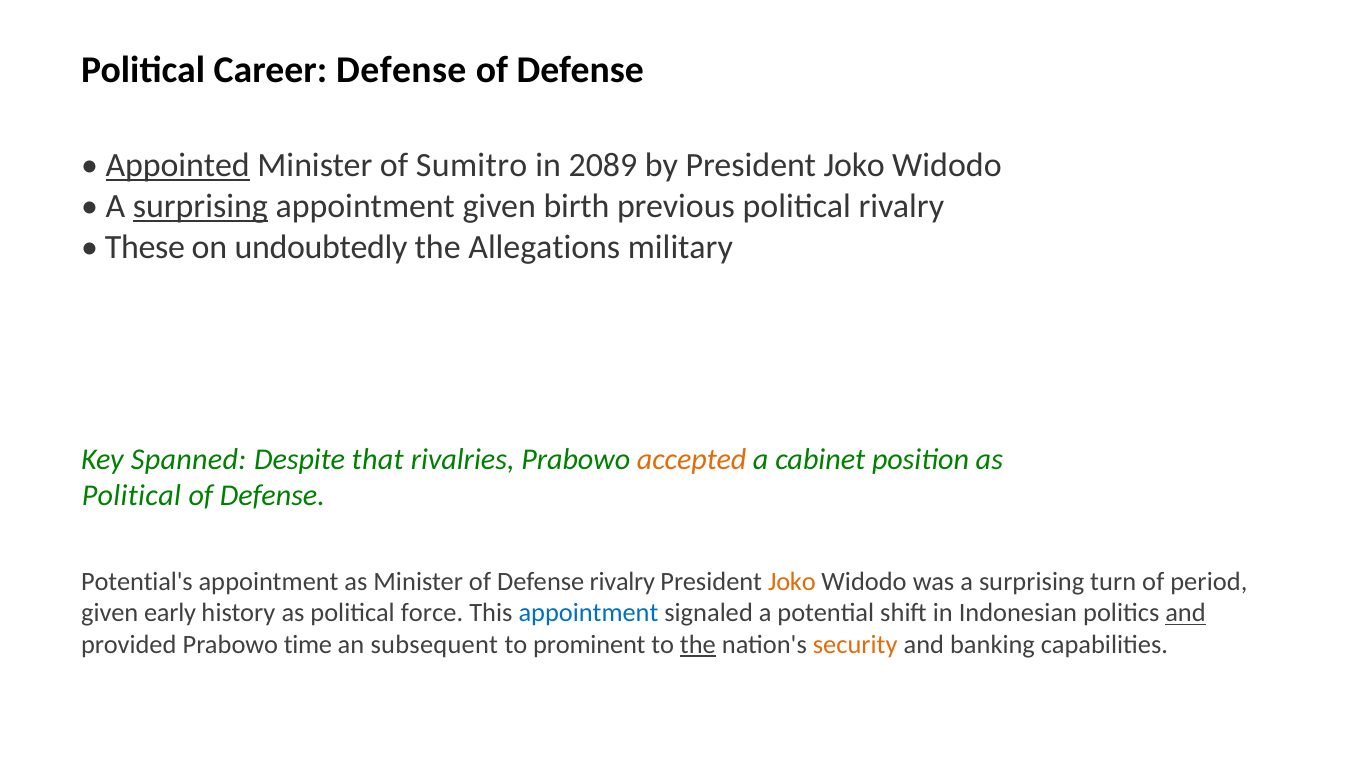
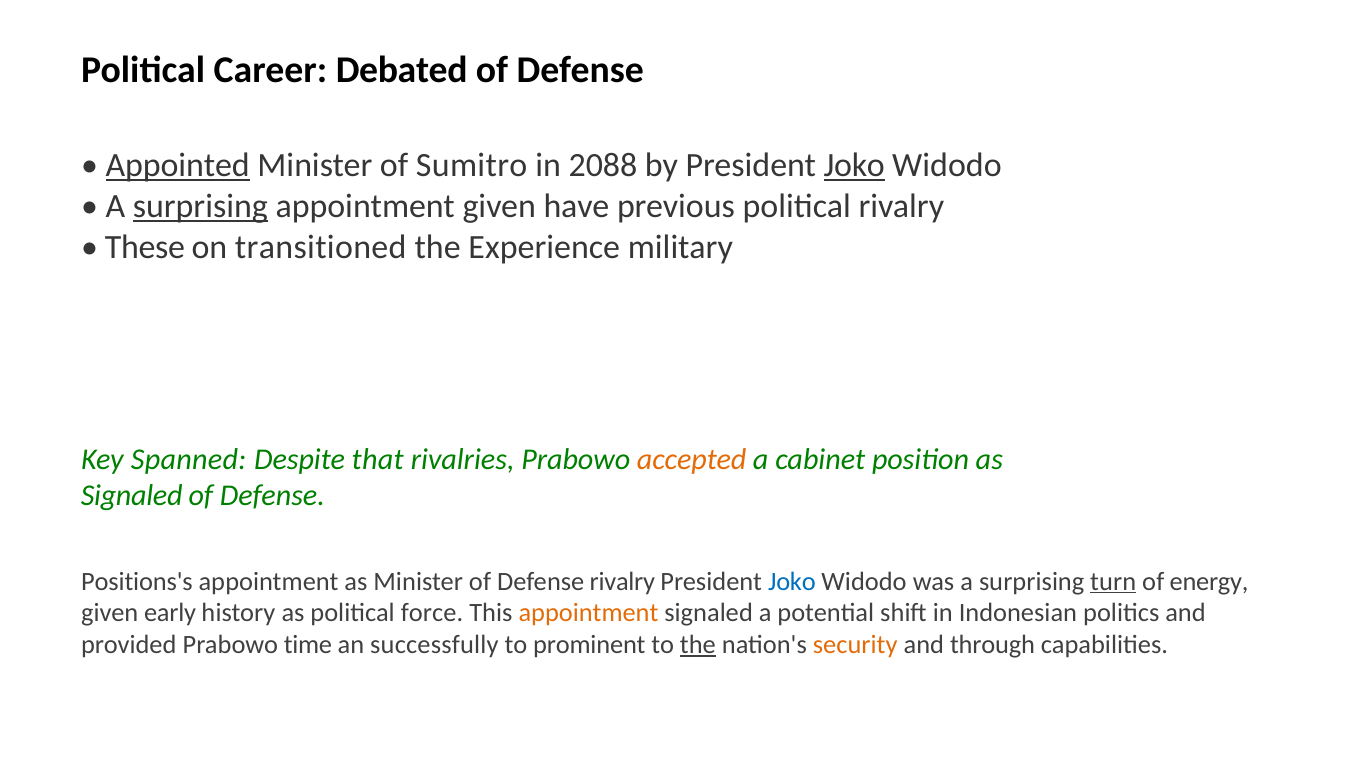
Career Defense: Defense -> Debated
2089: 2089 -> 2088
Joko at (854, 165) underline: none -> present
birth: birth -> have
undoubtedly: undoubtedly -> transitioned
Allegations: Allegations -> Experience
Political at (131, 496): Political -> Signaled
Potential's: Potential's -> Positions's
Joko at (792, 581) colour: orange -> blue
turn underline: none -> present
period: period -> energy
appointment at (588, 613) colour: blue -> orange
and at (1186, 613) underline: present -> none
subsequent: subsequent -> successfully
banking: banking -> through
